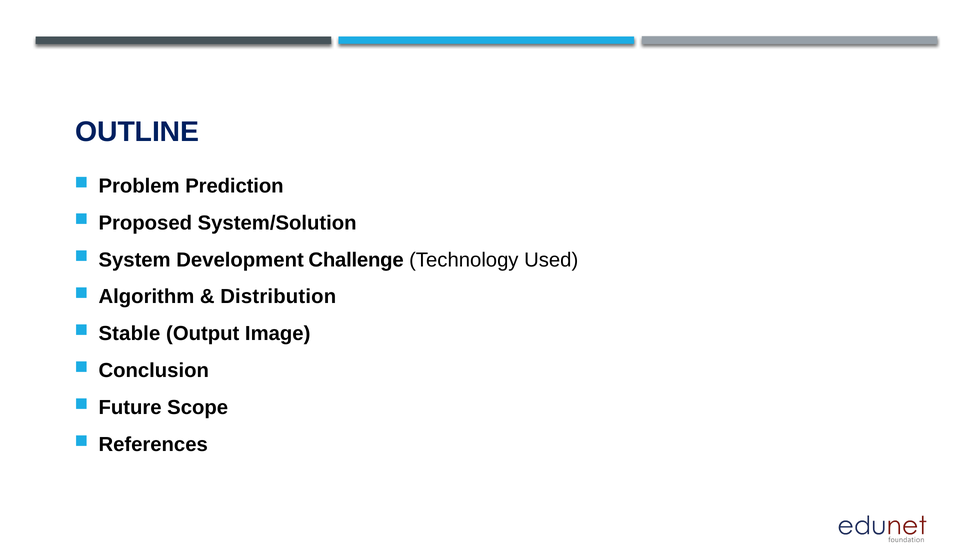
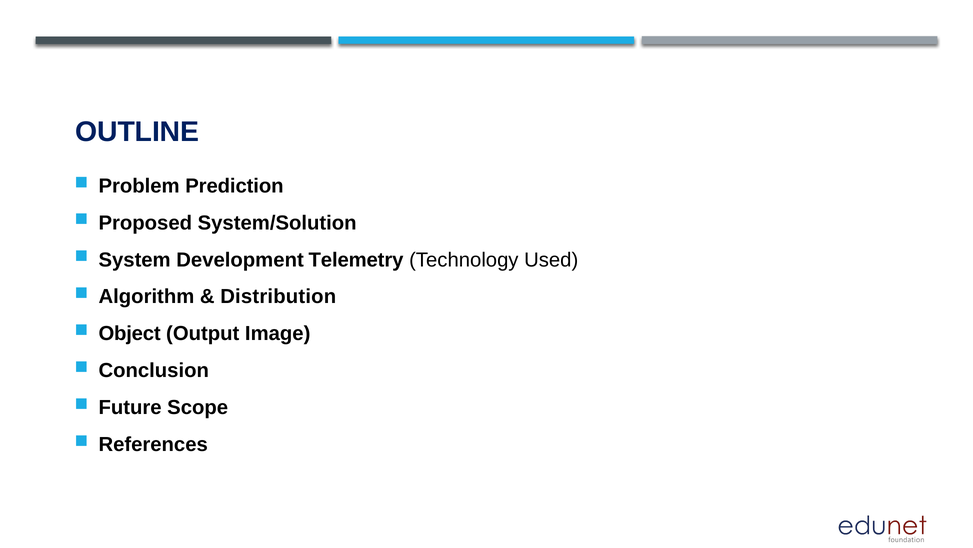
Challenge: Challenge -> Telemetry
Stable: Stable -> Object
